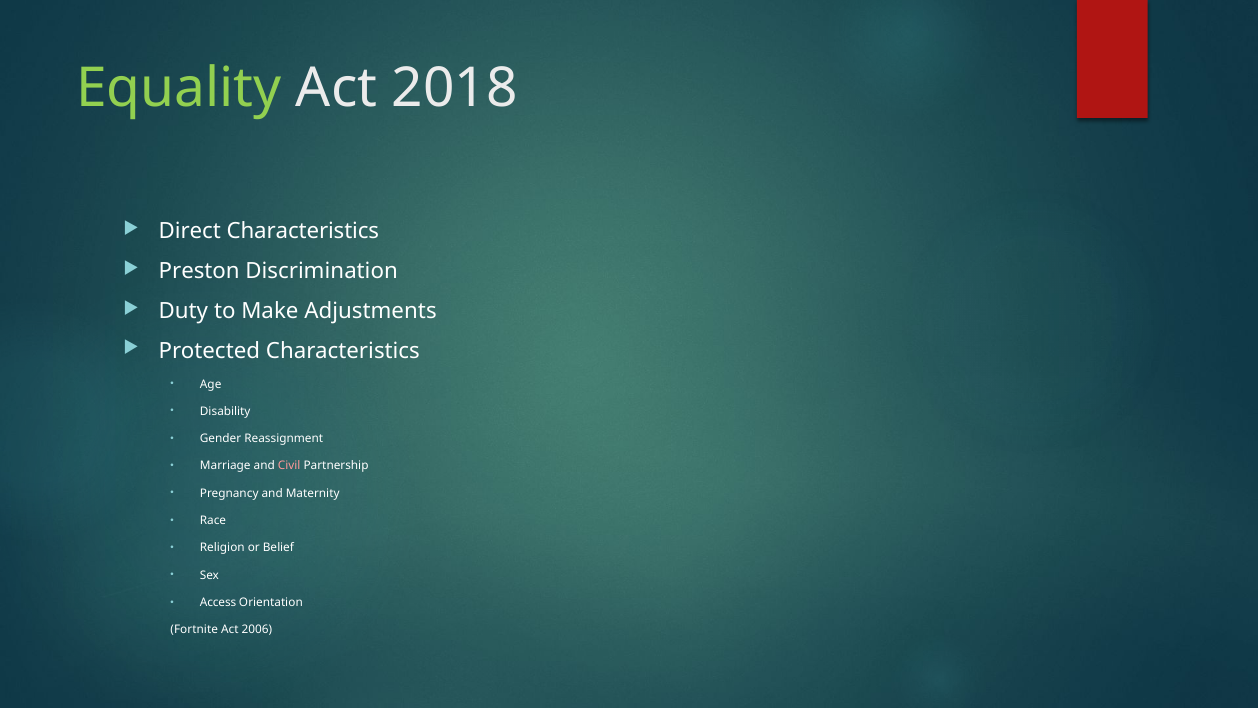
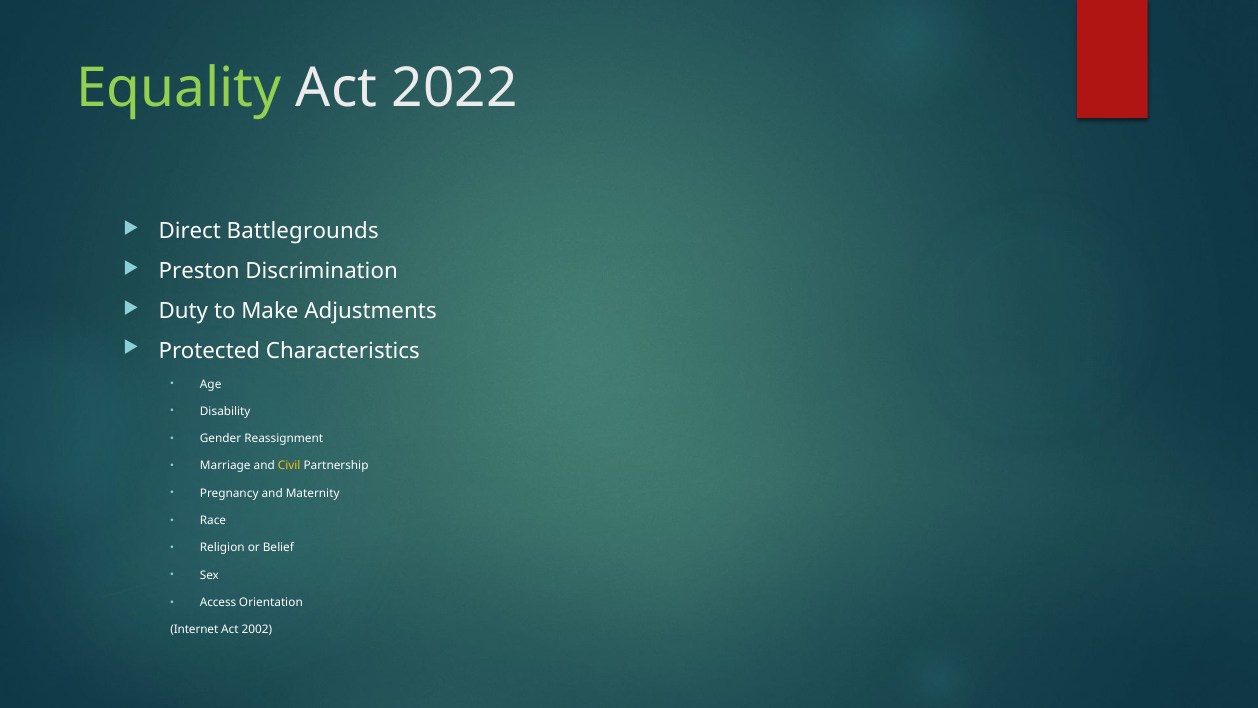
2018: 2018 -> 2022
Direct Characteristics: Characteristics -> Battlegrounds
Civil colour: pink -> yellow
Fortnite: Fortnite -> Internet
2006: 2006 -> 2002
